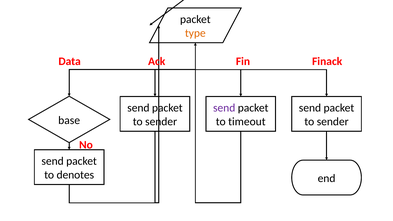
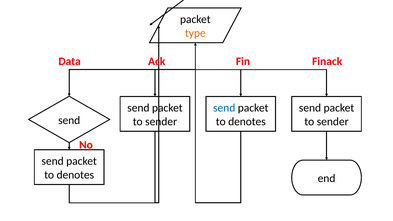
send at (224, 108) colour: purple -> blue
base at (69, 120): base -> send
timeout at (247, 122): timeout -> denotes
